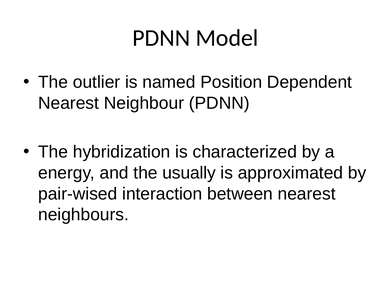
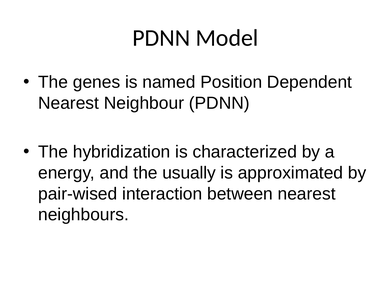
outlier: outlier -> genes
